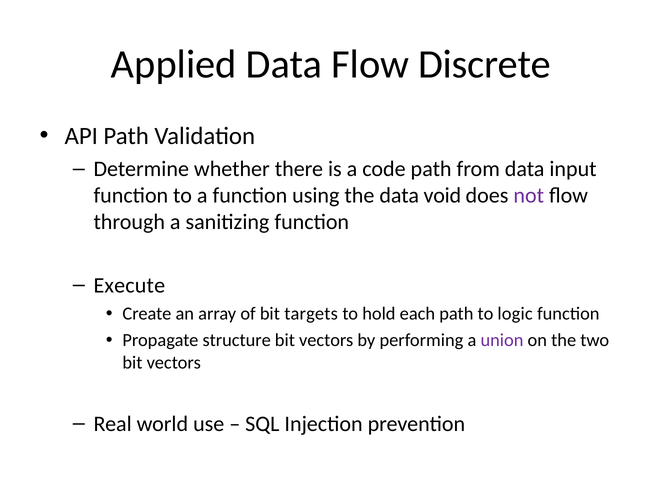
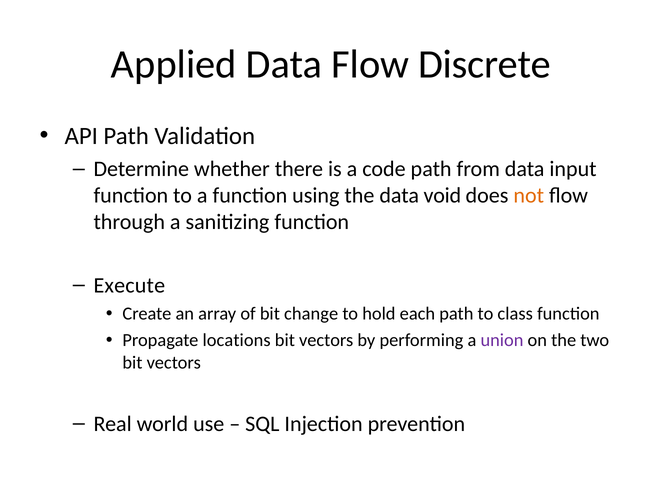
not colour: purple -> orange
targets: targets -> change
logic: logic -> class
structure: structure -> locations
